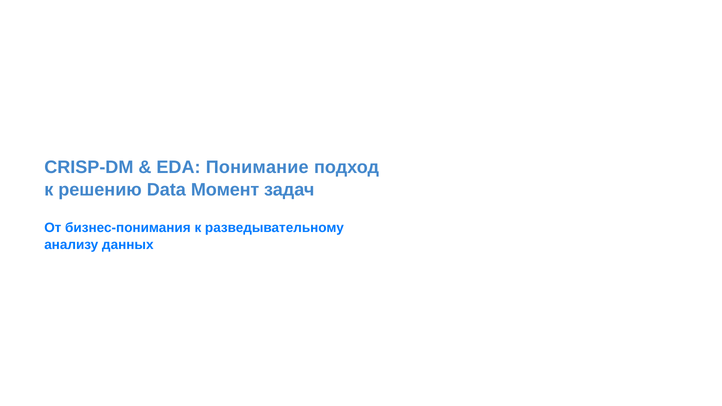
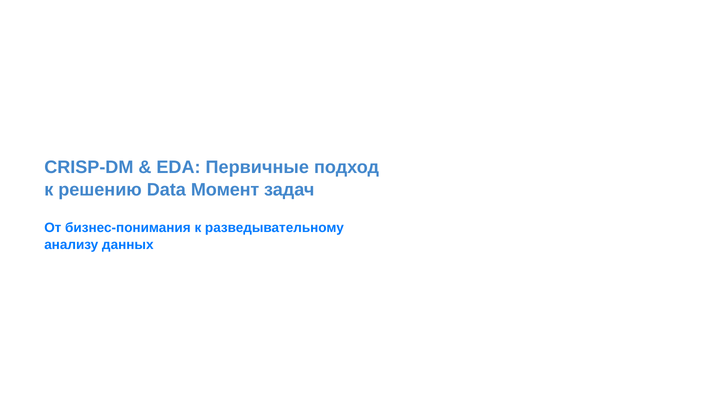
Понимание: Понимание -> Первичные
